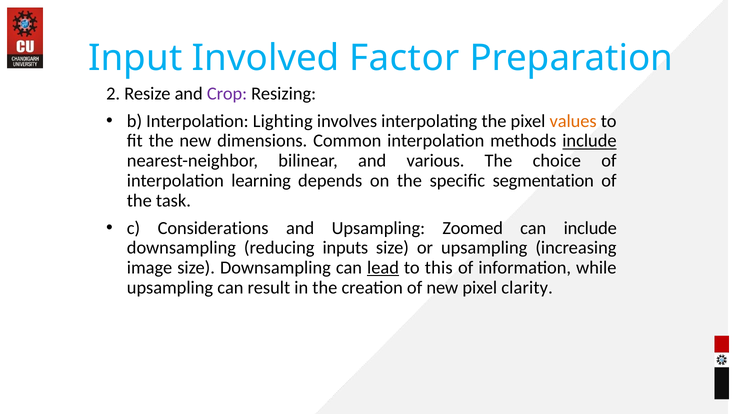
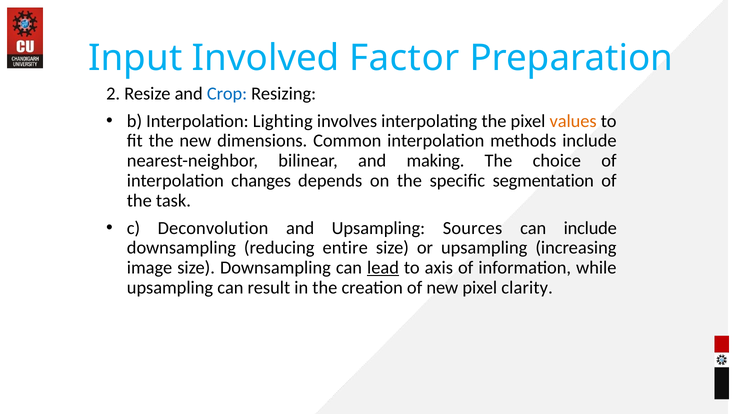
Crop colour: purple -> blue
include at (589, 141) underline: present -> none
various: various -> making
learning: learning -> changes
Considerations: Considerations -> Deconvolution
Zoomed: Zoomed -> Sources
inputs: inputs -> entire
this: this -> axis
